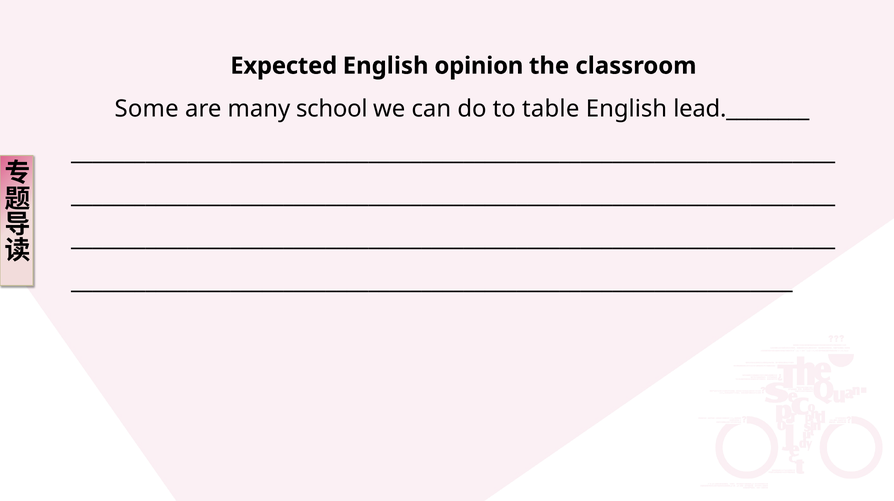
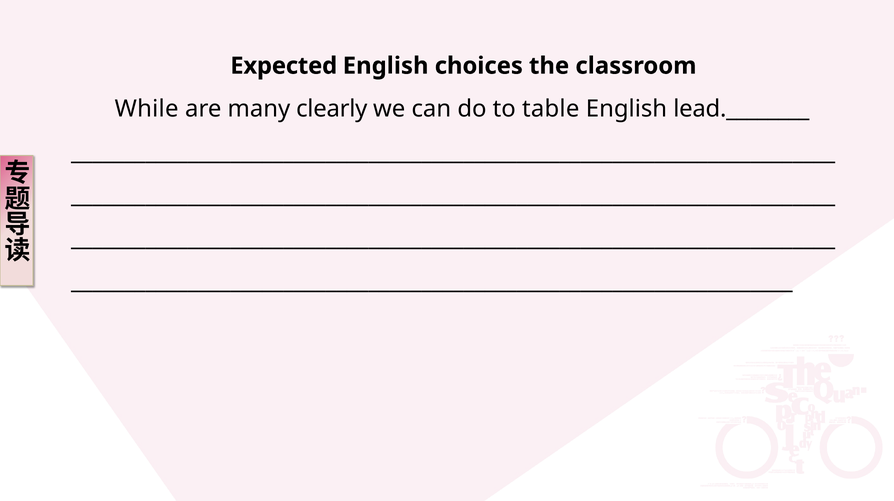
opinion: opinion -> choices
Some: Some -> While
school: school -> clearly
